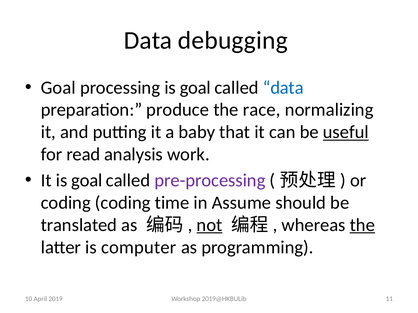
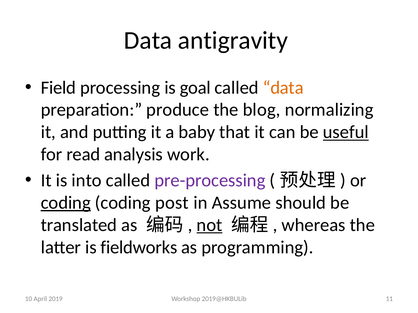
debugging: debugging -> antigravity
Goal at (58, 88): Goal -> Field
data at (283, 88) colour: blue -> orange
race: race -> blog
It is goal: goal -> into
coding at (66, 203) underline: none -> present
time: time -> post
the at (362, 225) underline: present -> none
computer: computer -> fieldworks
